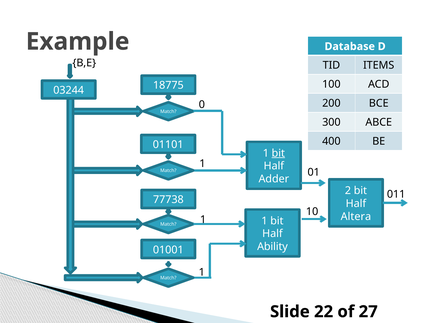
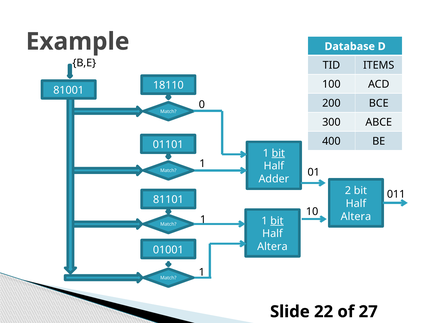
18775: 18775 -> 18110
03244: 03244 -> 81001
77738: 77738 -> 81101
bit at (277, 220) underline: none -> present
Ability at (272, 246): Ability -> Altera
